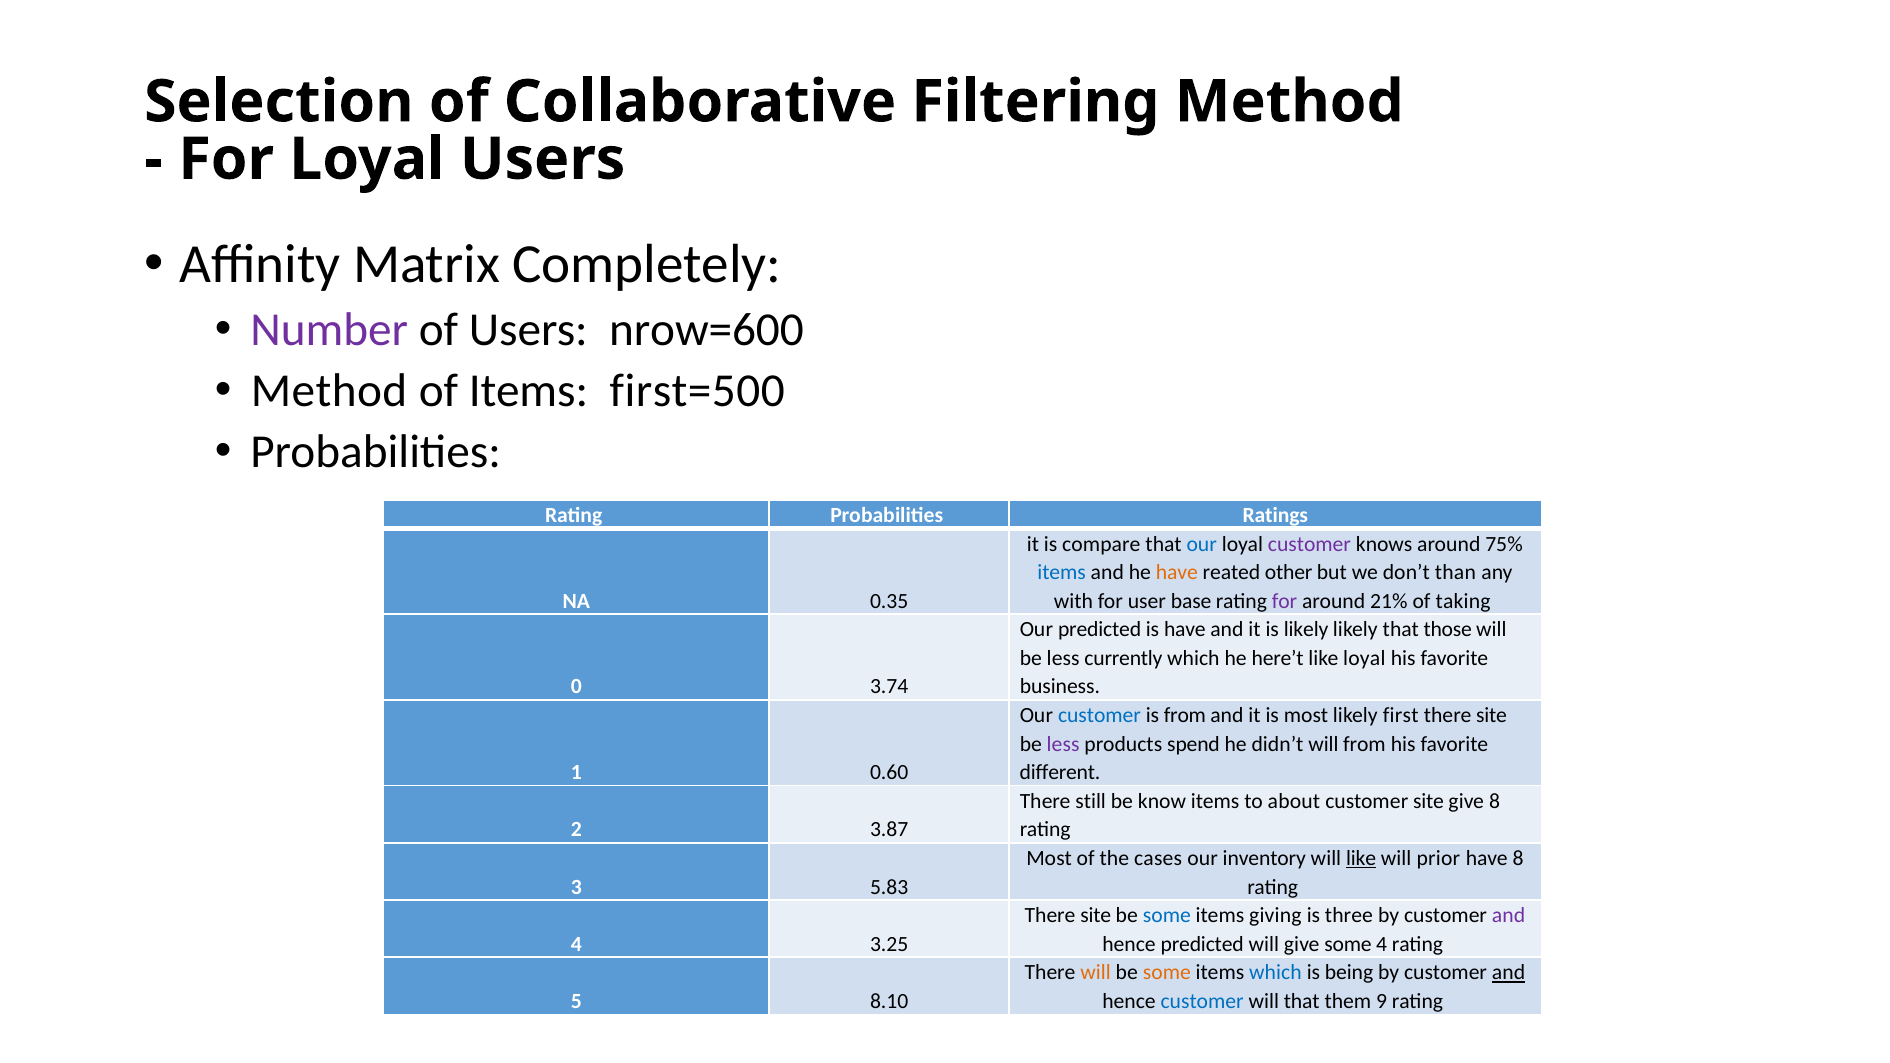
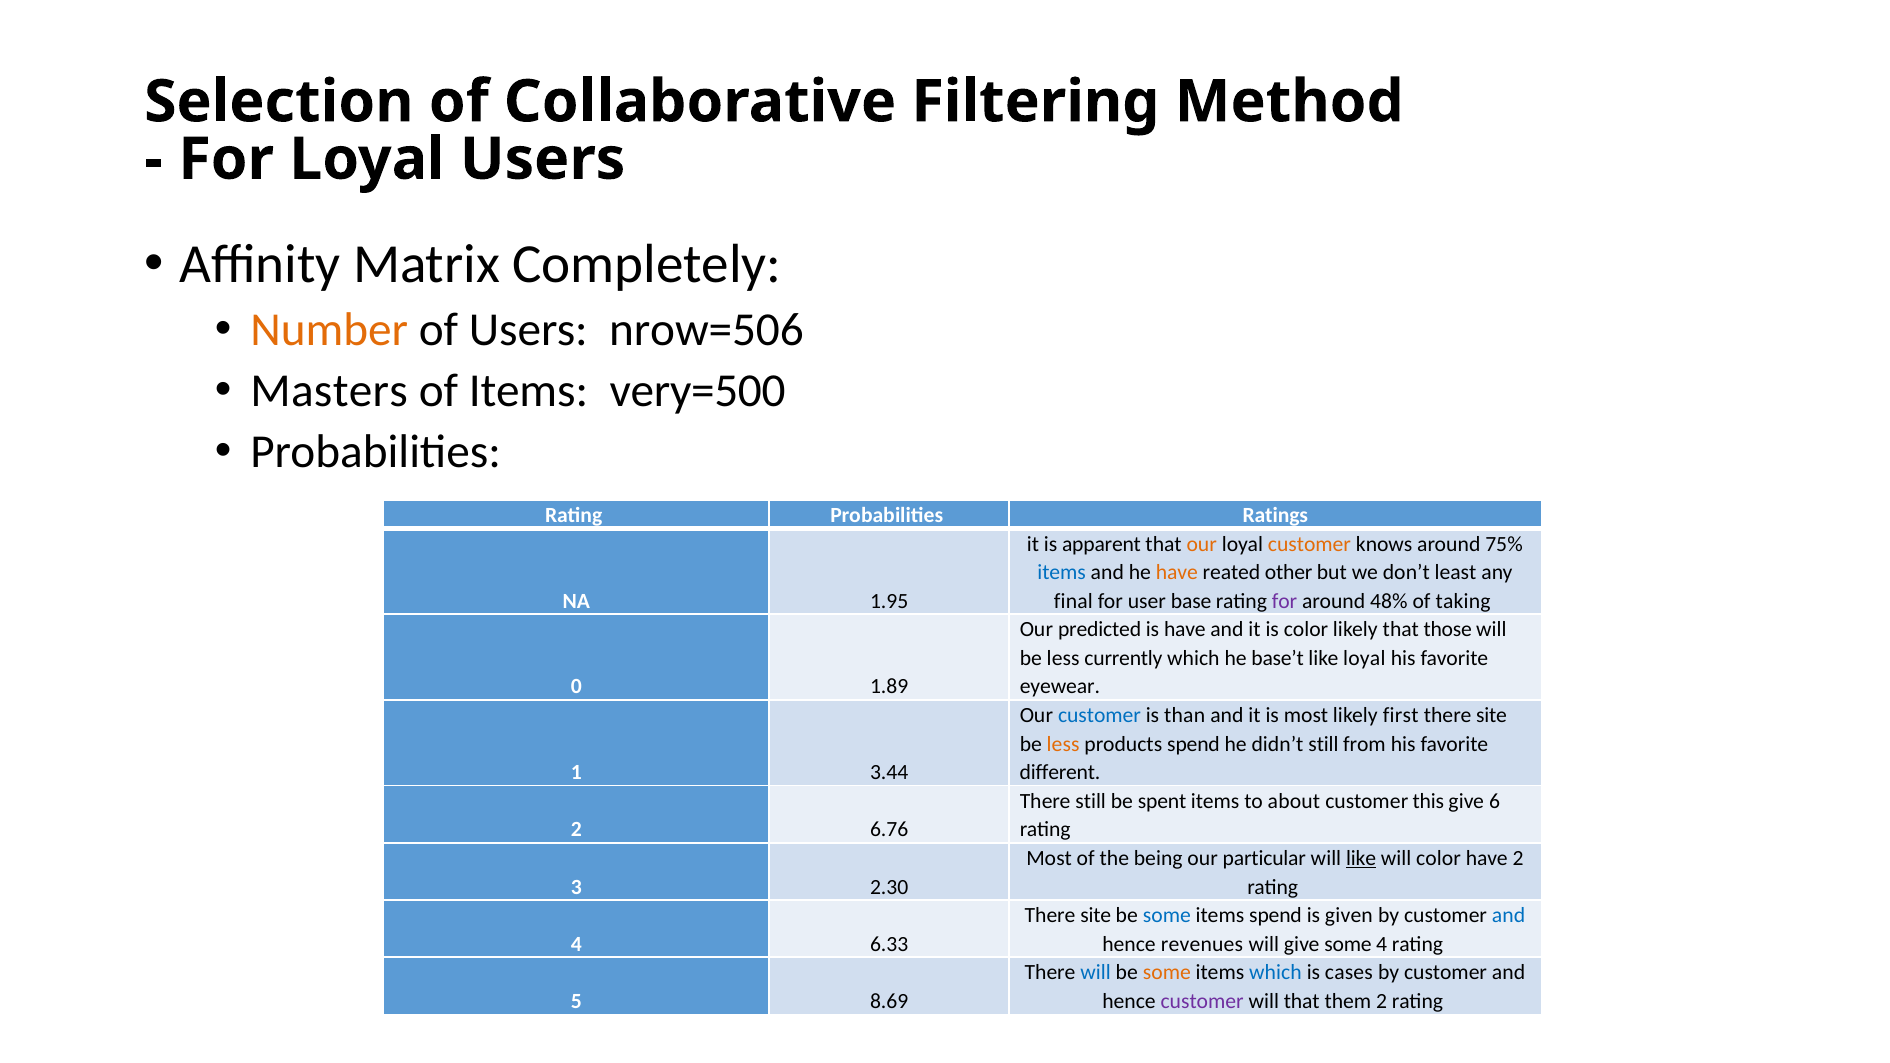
Number colour: purple -> orange
nrow=600: nrow=600 -> nrow=506
Method at (329, 391): Method -> Masters
first=500: first=500 -> very=500
compare: compare -> apparent
our at (1202, 544) colour: blue -> orange
customer at (1309, 544) colour: purple -> orange
than: than -> least
0.35: 0.35 -> 1.95
with: with -> final
21%: 21% -> 48%
is likely: likely -> color
here’t: here’t -> base’t
3.74: 3.74 -> 1.89
business: business -> eyewear
is from: from -> than
less at (1063, 744) colour: purple -> orange
didn’t will: will -> still
0.60: 0.60 -> 3.44
know: know -> spent
customer site: site -> this
give 8: 8 -> 6
3.87: 3.87 -> 6.76
cases: cases -> being
inventory: inventory -> particular
will prior: prior -> color
have 8: 8 -> 2
5.83: 5.83 -> 2.30
items giving: giving -> spend
three: three -> given
and at (1509, 916) colour: purple -> blue
3.25: 3.25 -> 6.33
hence predicted: predicted -> revenues
will at (1096, 973) colour: orange -> blue
being: being -> cases
and at (1509, 973) underline: present -> none
8.10: 8.10 -> 8.69
customer at (1202, 1001) colour: blue -> purple
them 9: 9 -> 2
